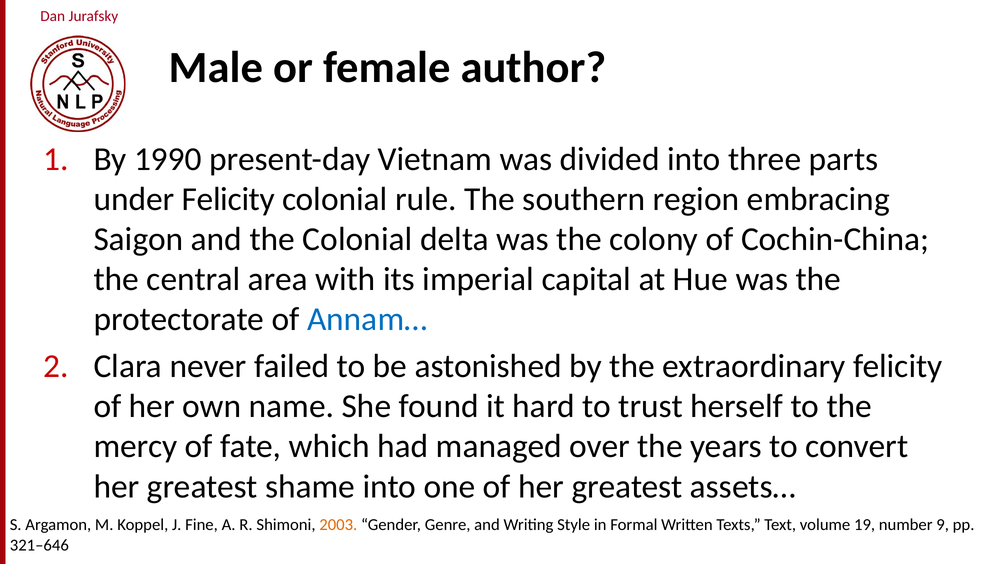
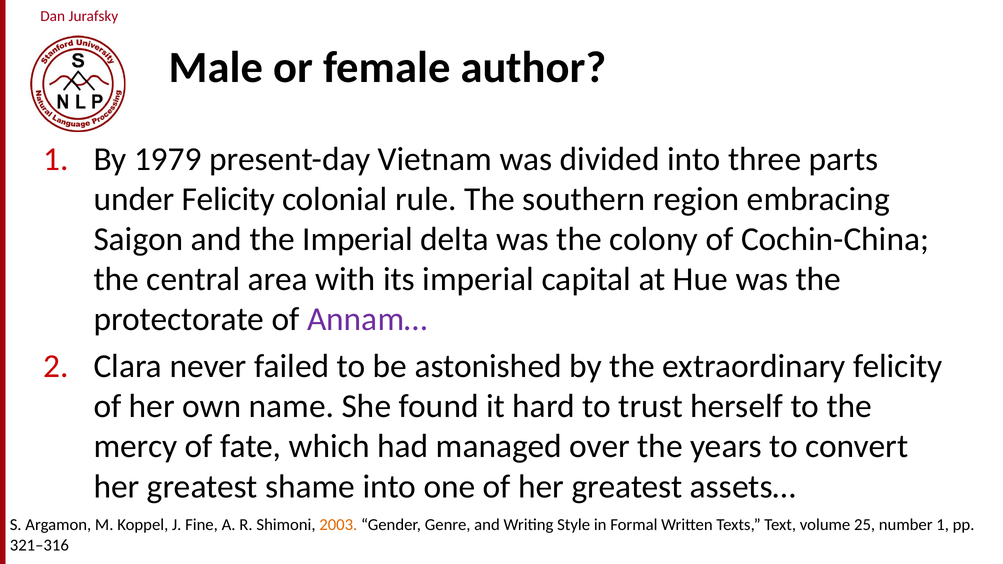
1990: 1990 -> 1979
the Colonial: Colonial -> Imperial
Annam… colour: blue -> purple
19: 19 -> 25
number 9: 9 -> 1
321–646: 321–646 -> 321–316
